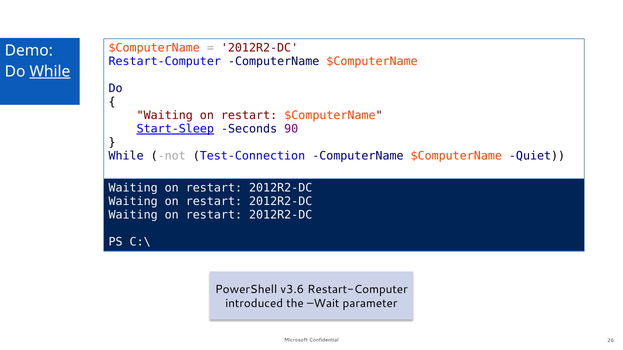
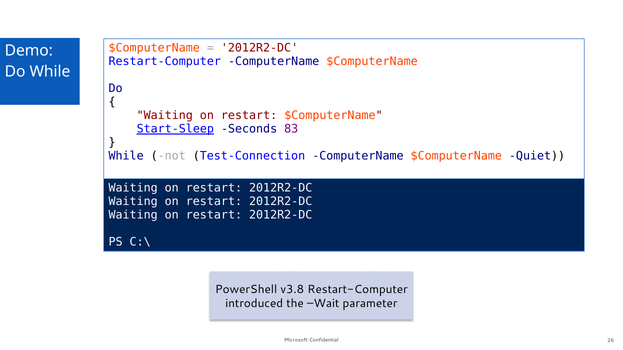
While at (50, 71) underline: present -> none
90: 90 -> 83
v3.6: v3.6 -> v3.8
